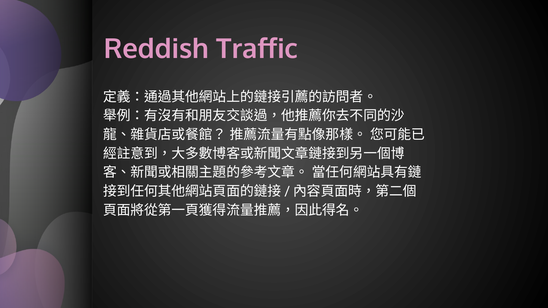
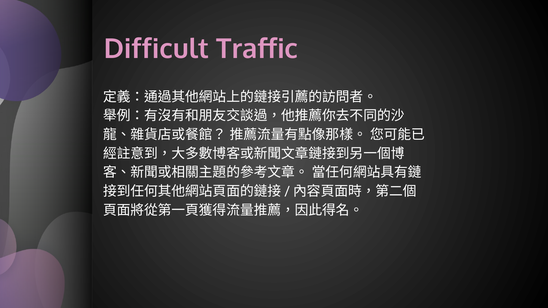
Reddish: Reddish -> Difficult
